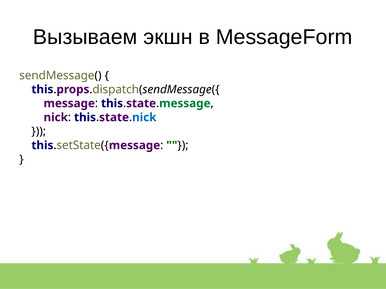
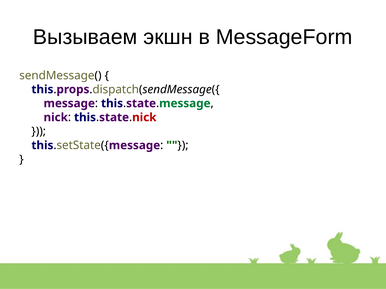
nick at (144, 118) colour: blue -> red
